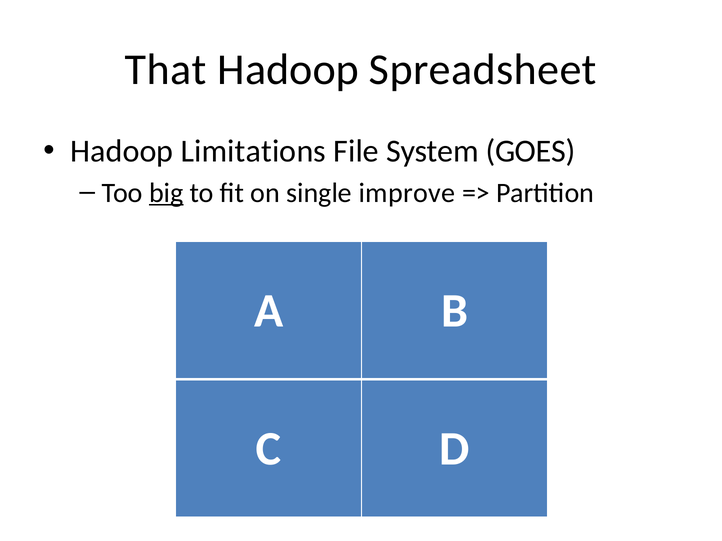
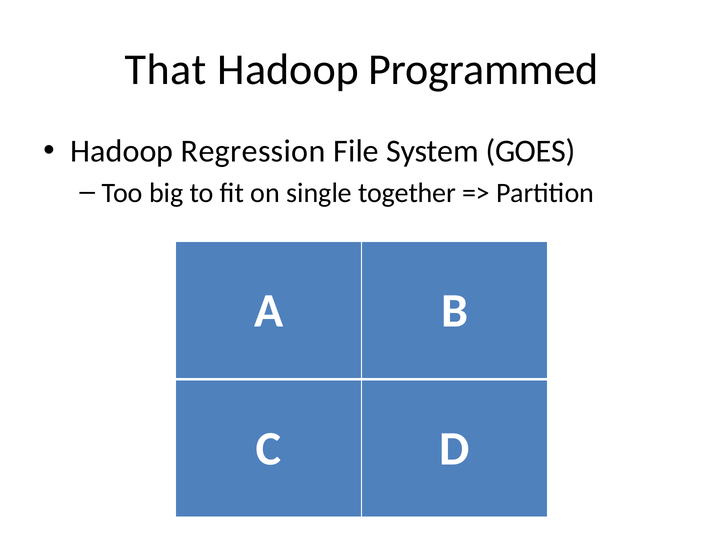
Spreadsheet: Spreadsheet -> Programmed
Limitations: Limitations -> Regression
big underline: present -> none
improve: improve -> together
